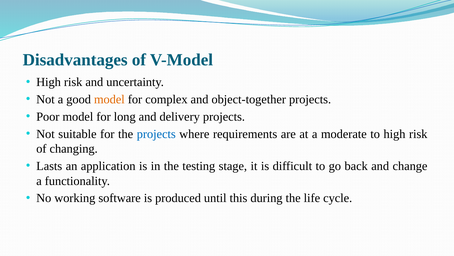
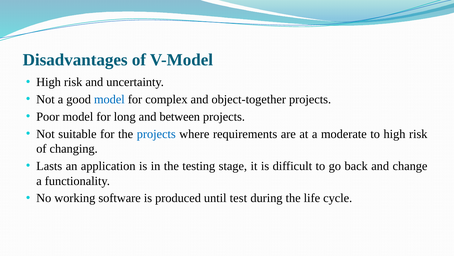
model at (109, 99) colour: orange -> blue
delivery: delivery -> between
this: this -> test
